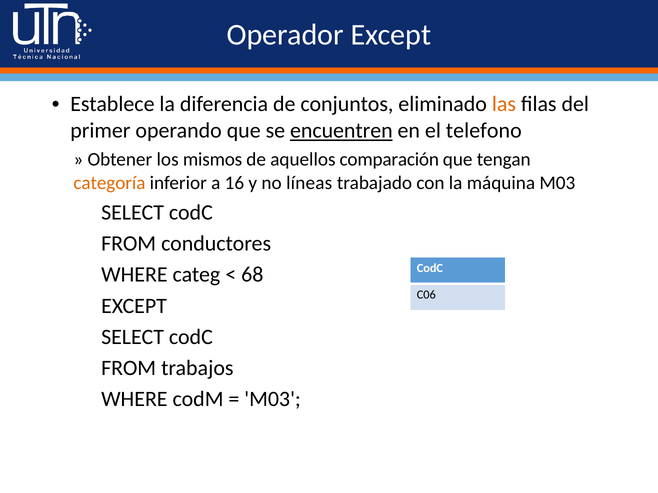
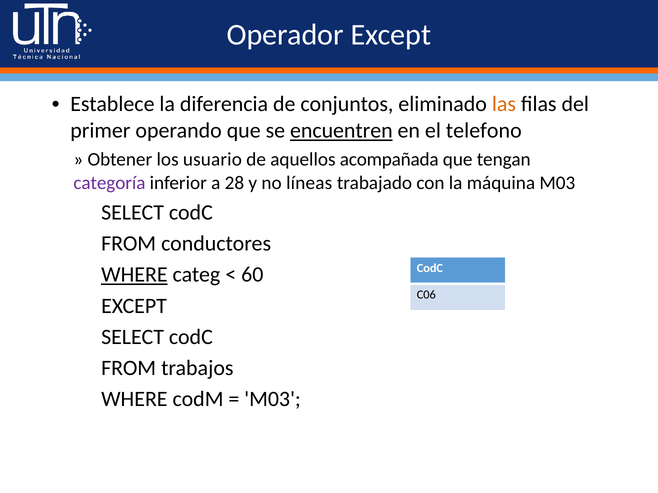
mismos: mismos -> usuario
comparación: comparación -> acompañada
categoría colour: orange -> purple
16: 16 -> 28
WHERE at (134, 275) underline: none -> present
68: 68 -> 60
